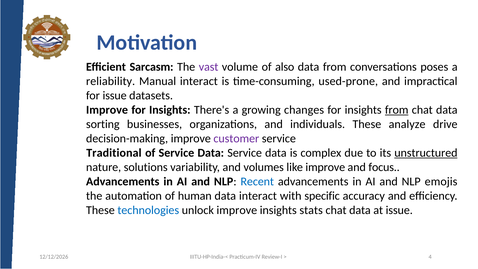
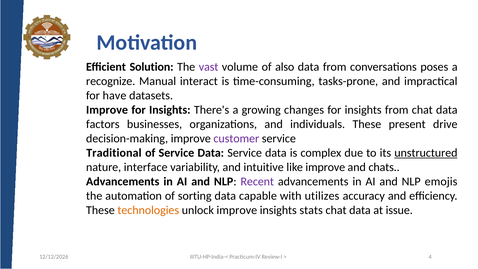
Sarcasm: Sarcasm -> Solution
reliability: reliability -> recognize
used-prone: used-prone -> tasks-prone
for issue: issue -> have
from at (397, 110) underline: present -> none
sorting: sorting -> factors
analyze: analyze -> present
solutions: solutions -> interface
volumes: volumes -> intuitive
focus: focus -> chats
Recent colour: blue -> purple
human: human -> sorting
data interact: interact -> capable
specific: specific -> utilizes
technologies colour: blue -> orange
